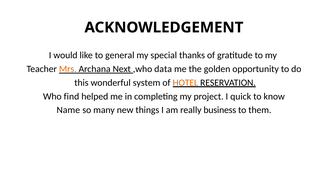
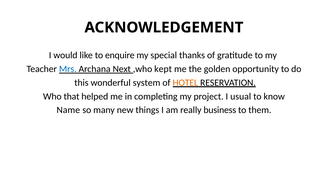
general: general -> enquire
Mrs colour: orange -> blue
data: data -> kept
find: find -> that
quick: quick -> usual
